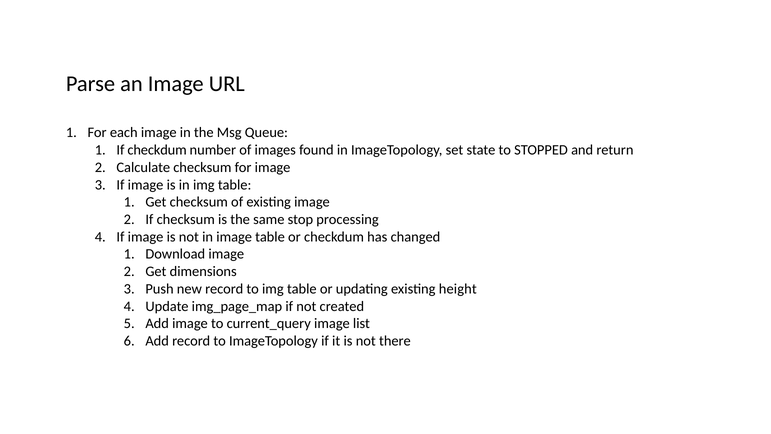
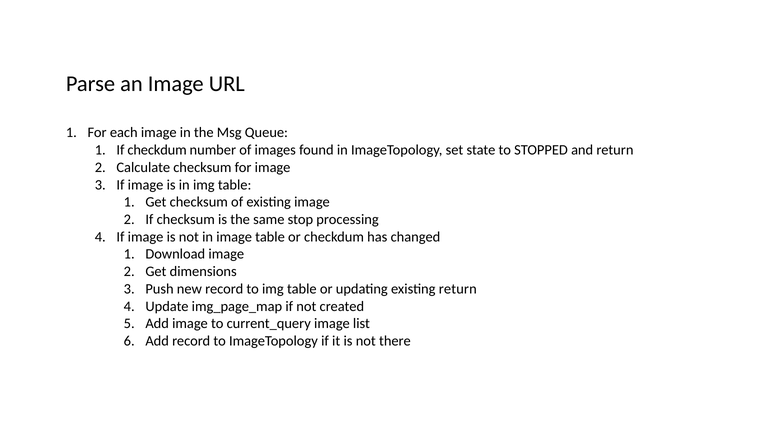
existing height: height -> return
